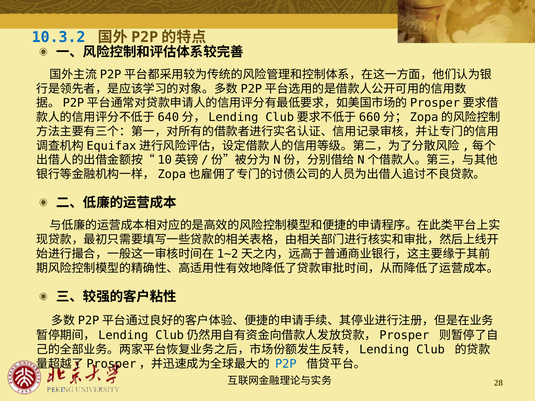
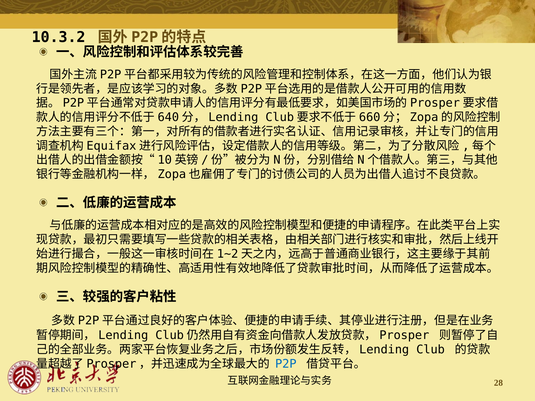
10.3.2 colour: blue -> black
